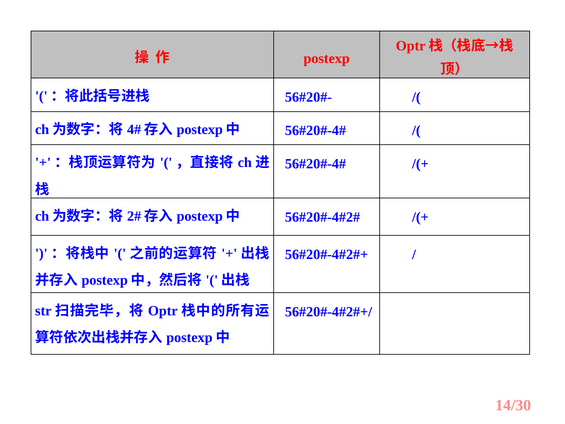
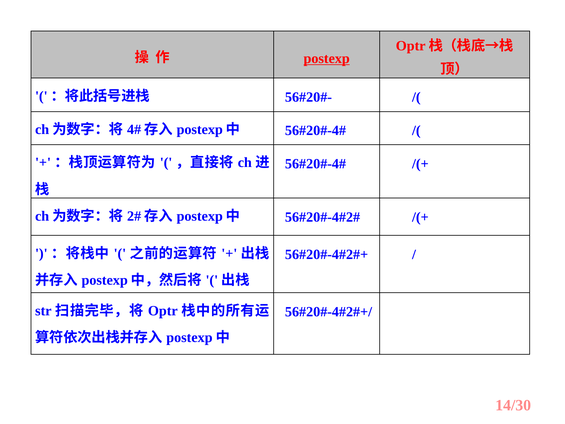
postexp underline: none -> present
